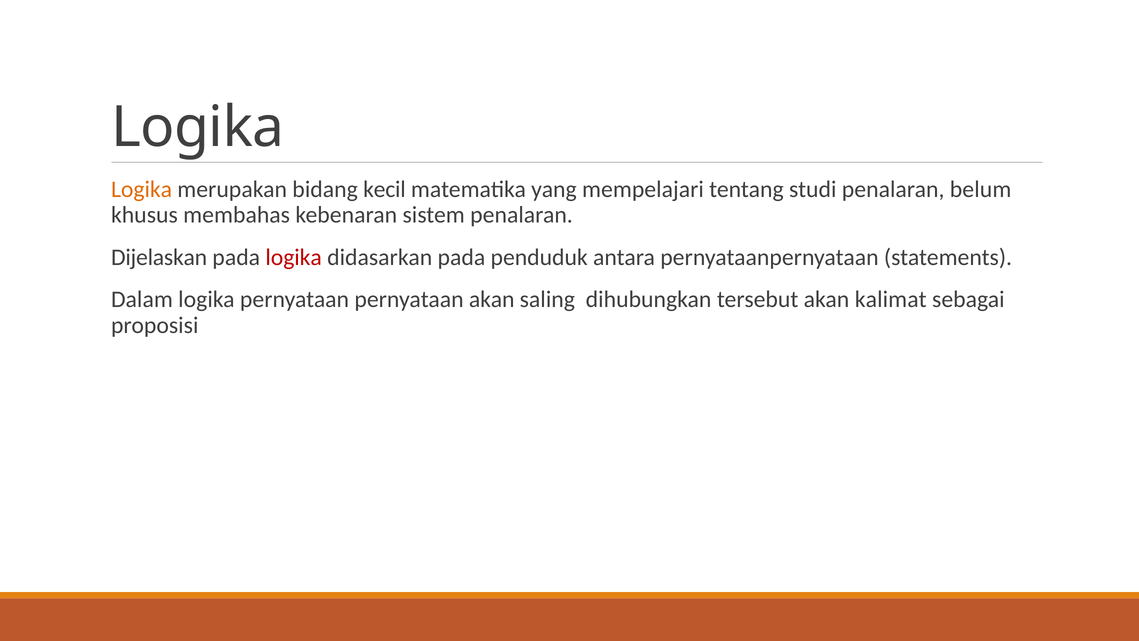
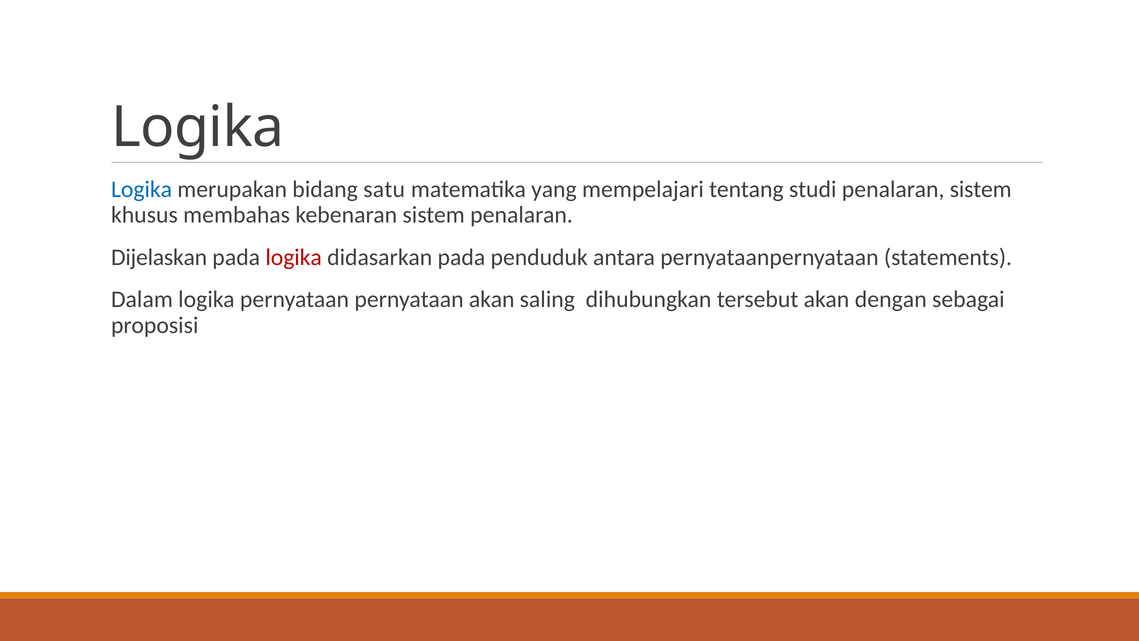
Logika at (142, 189) colour: orange -> blue
kecil: kecil -> satu
penalaran belum: belum -> sistem
kalimat: kalimat -> dengan
